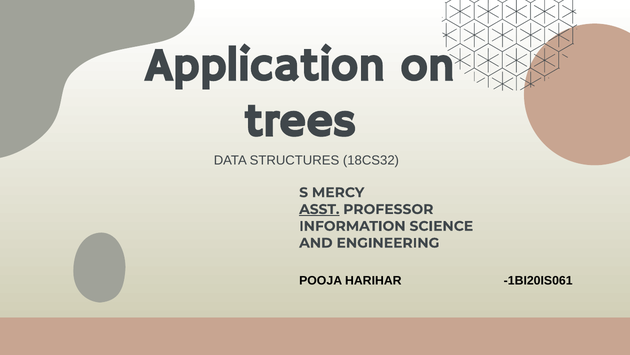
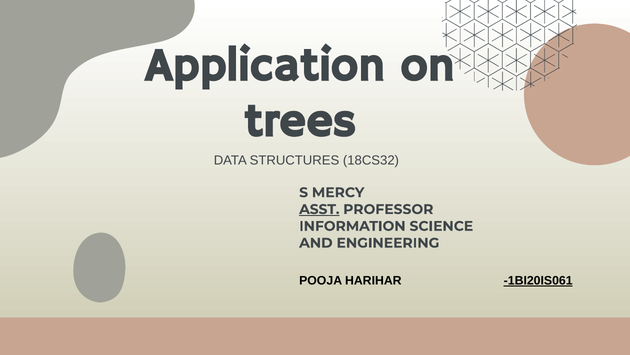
-1BI20IS061 underline: none -> present
